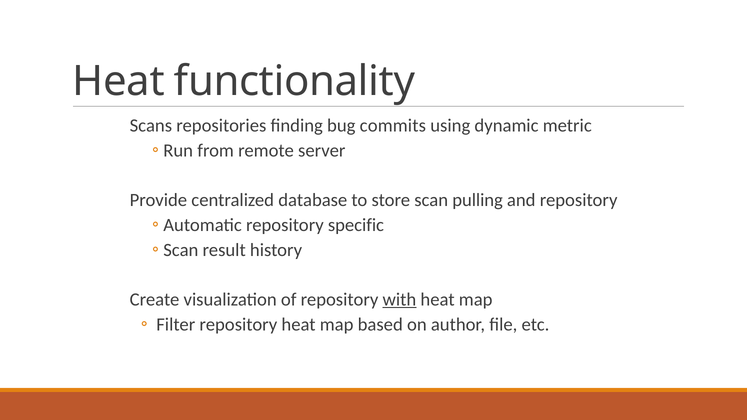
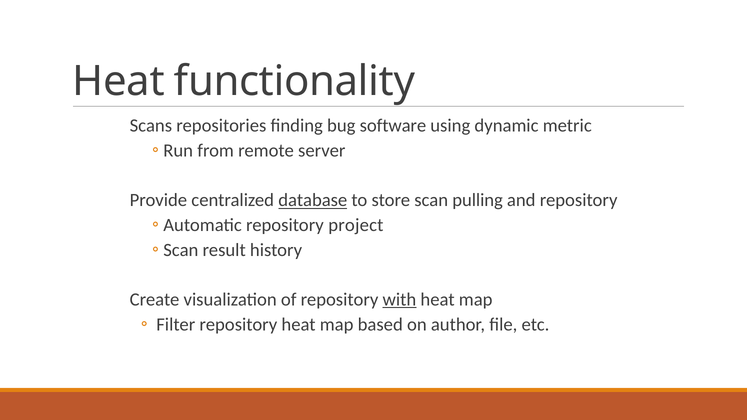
commits: commits -> software
database underline: none -> present
specific: specific -> project
